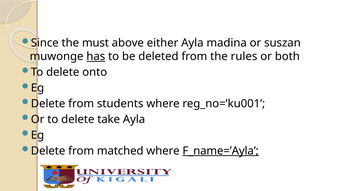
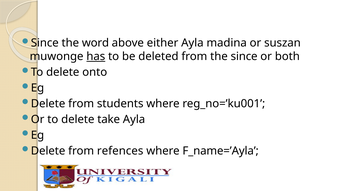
must: must -> word
the rules: rules -> since
matched: matched -> refences
F_name=’Ayla underline: present -> none
